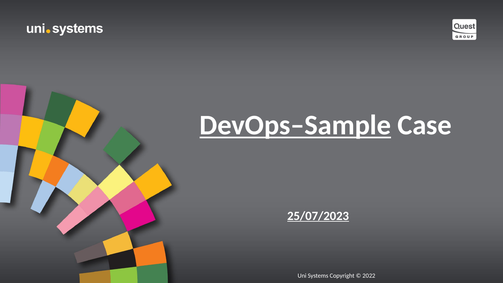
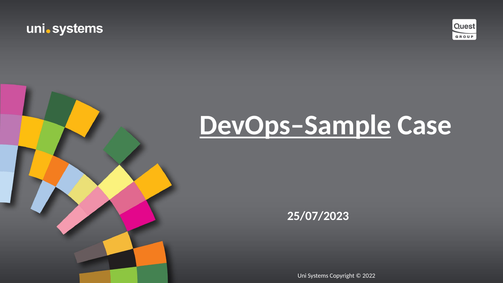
25/07/2023 underline: present -> none
